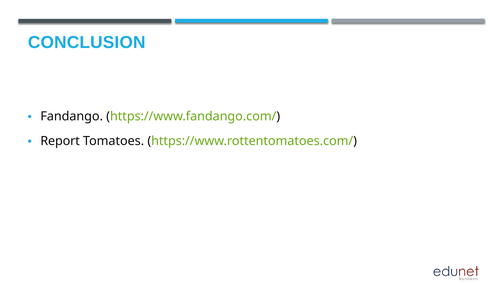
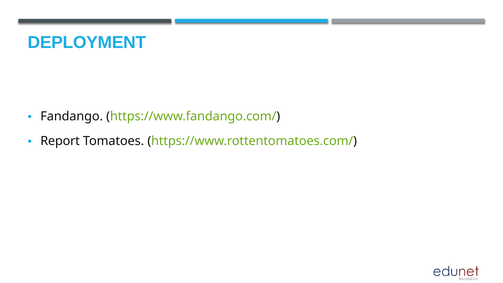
CONCLUSION: CONCLUSION -> DEPLOYMENT
